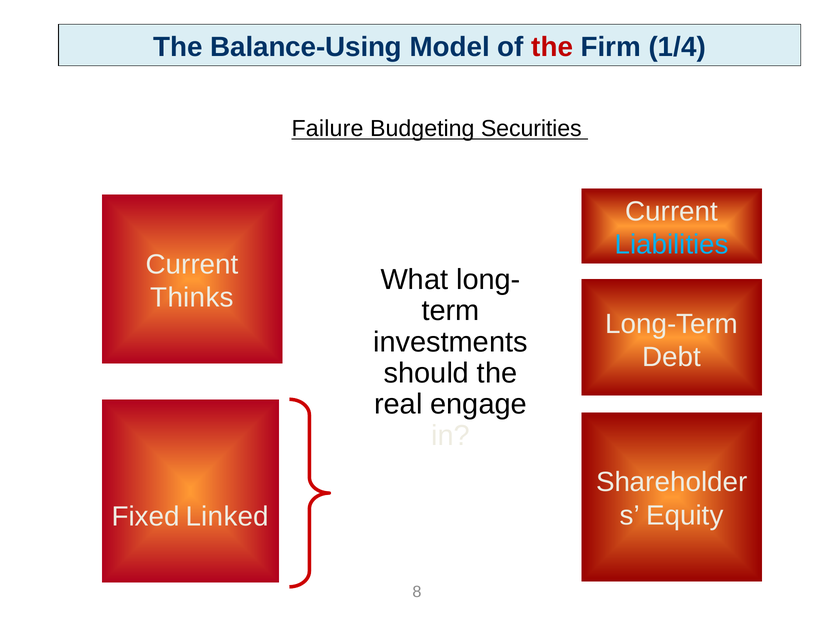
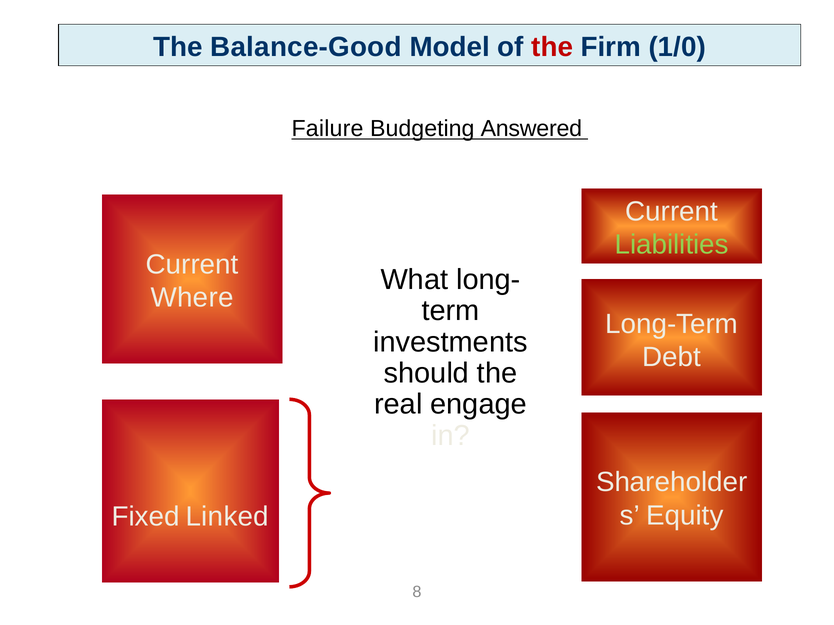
Balance-Using: Balance-Using -> Balance-Good
1/4: 1/4 -> 1/0
Securities: Securities -> Answered
Liabilities colour: light blue -> light green
Thinks: Thinks -> Where
